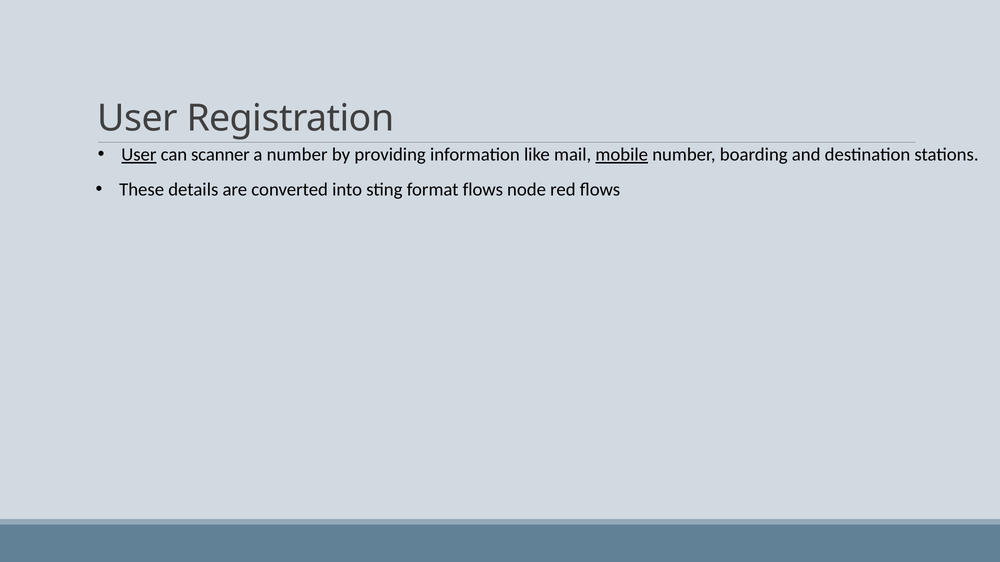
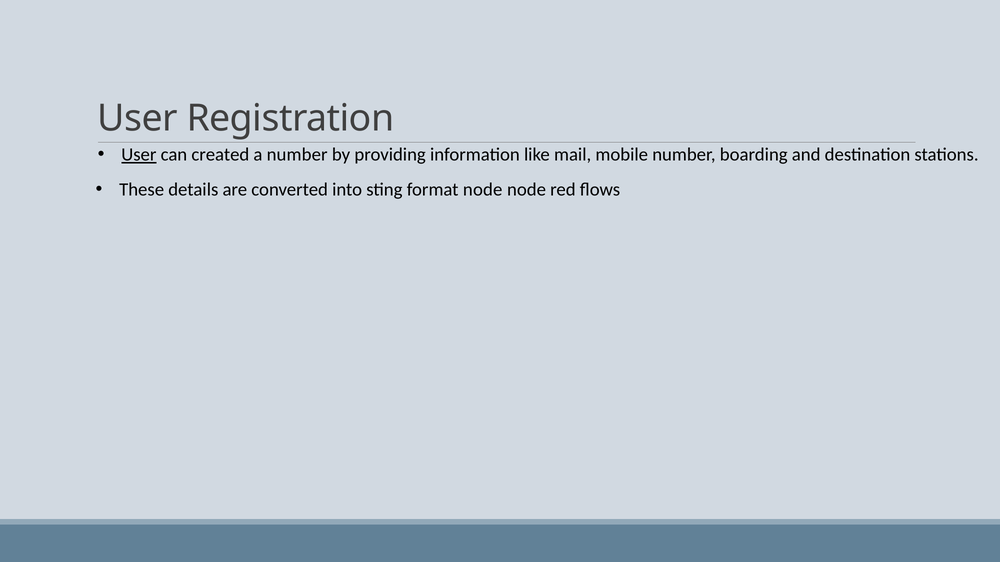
scanner: scanner -> created
mobile underline: present -> none
format flows: flows -> node
